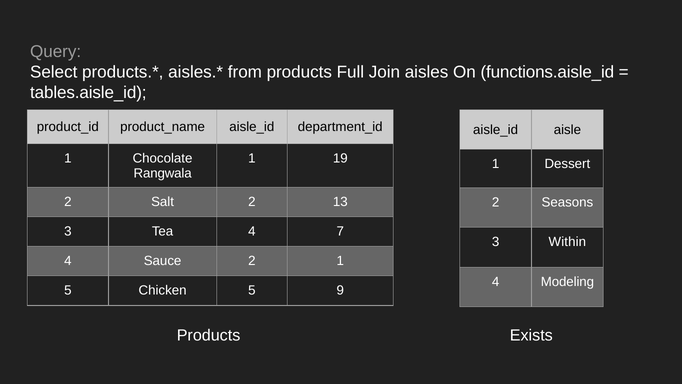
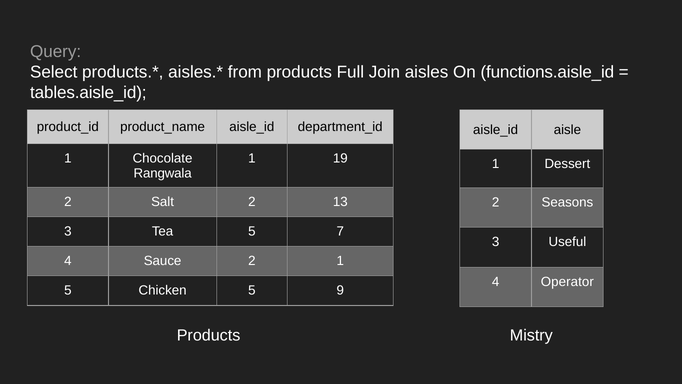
Tea 4: 4 -> 5
Within: Within -> Useful
Modeling: Modeling -> Operator
Exists: Exists -> Mistry
